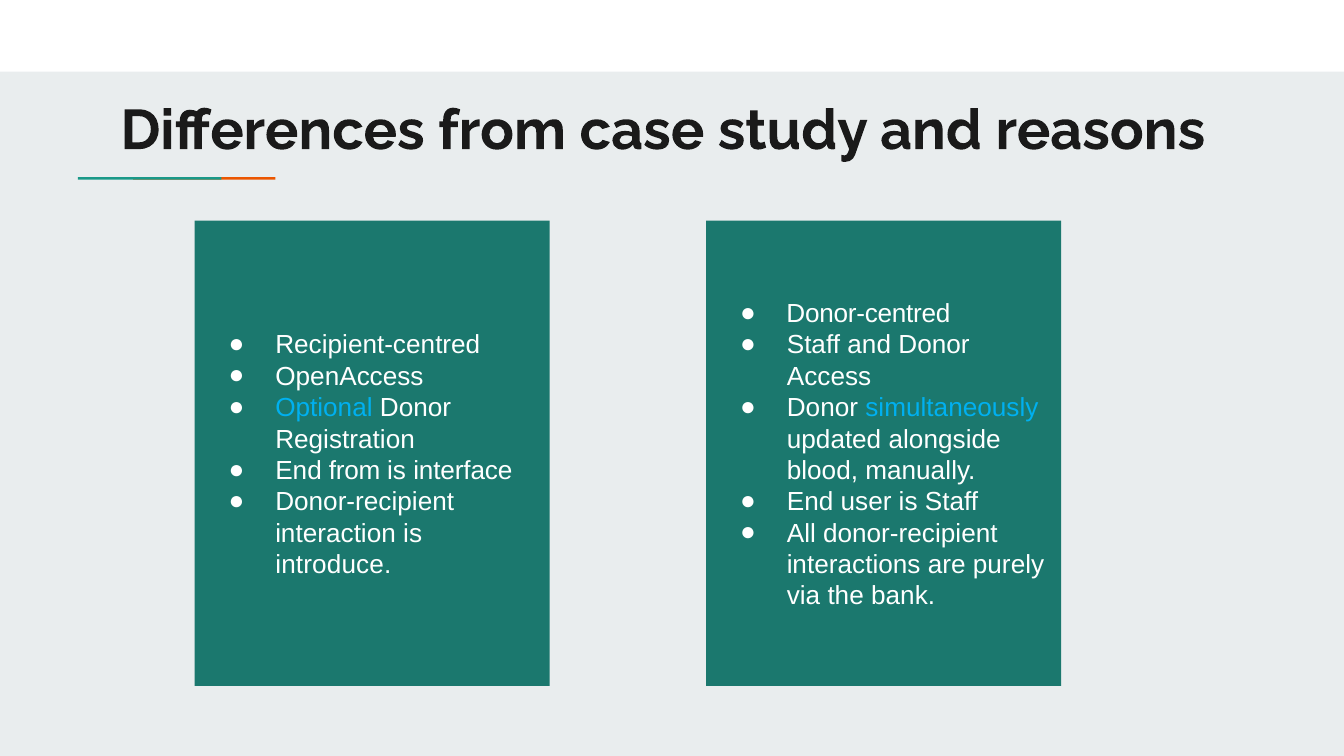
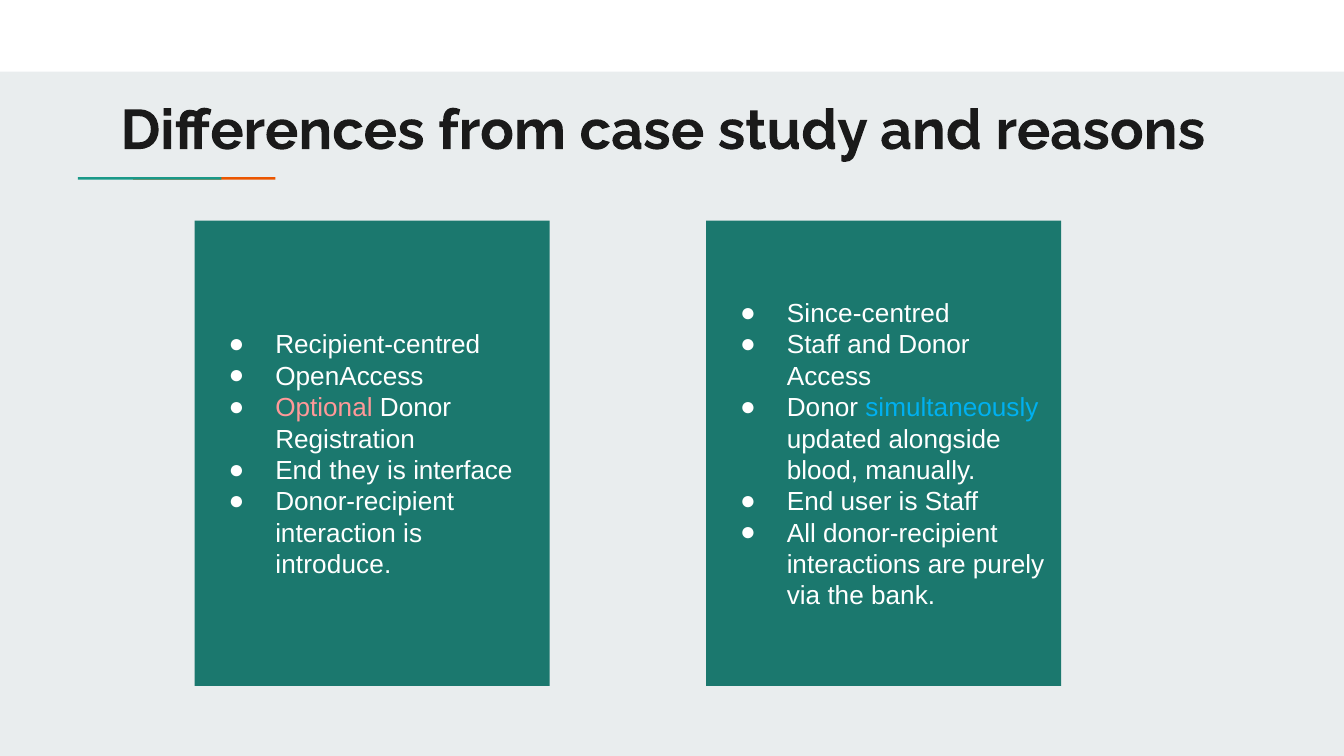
Donor-centred: Donor-centred -> Since-centred
Optional colour: light blue -> pink
End from: from -> they
